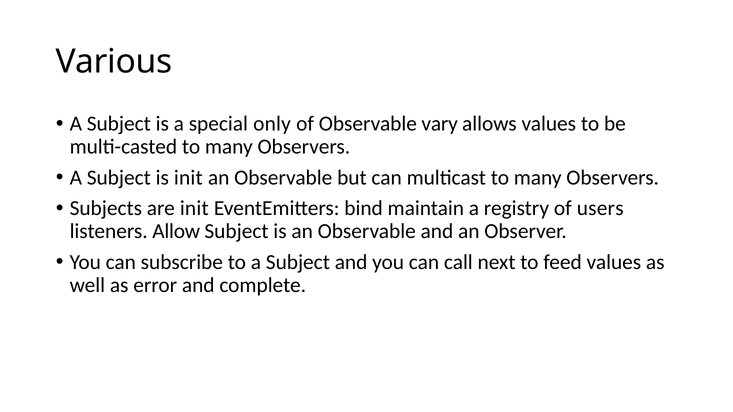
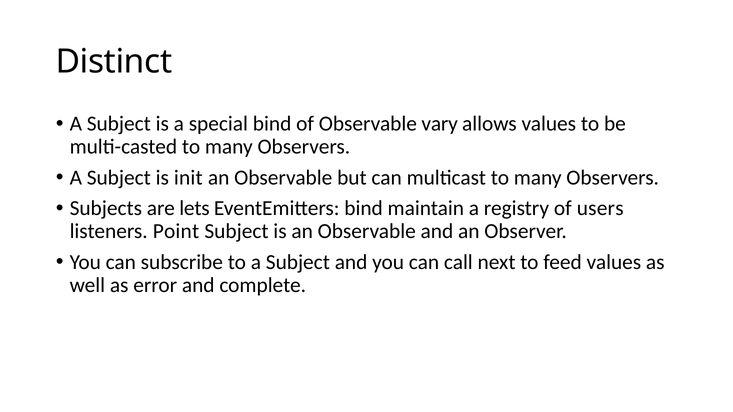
Various: Various -> Distinct
special only: only -> bind
are init: init -> lets
Allow: Allow -> Point
